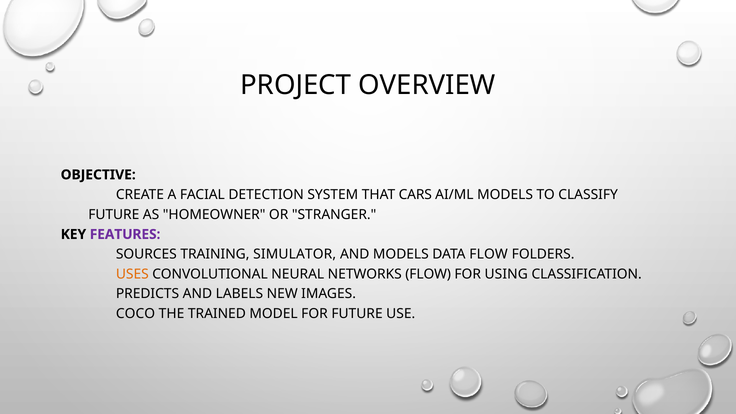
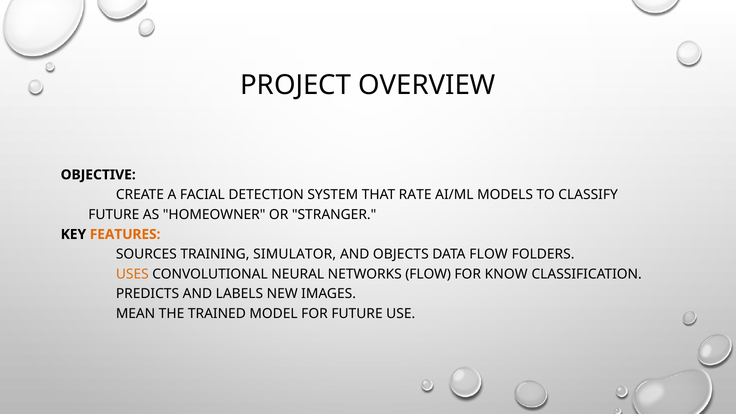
CARS: CARS -> RATE
FEATURES colour: purple -> orange
AND MODELS: MODELS -> OBJECTS
USING: USING -> KNOW
COCO: COCO -> MEAN
